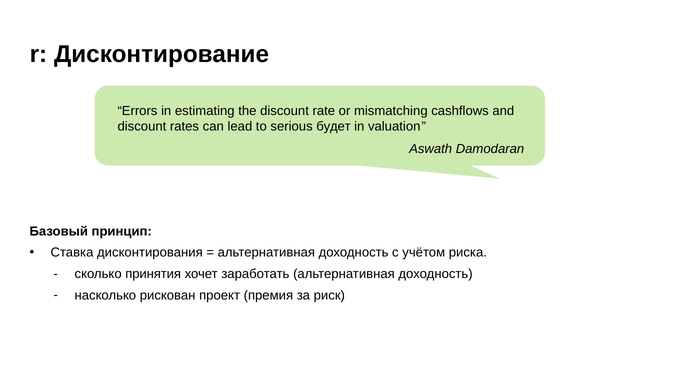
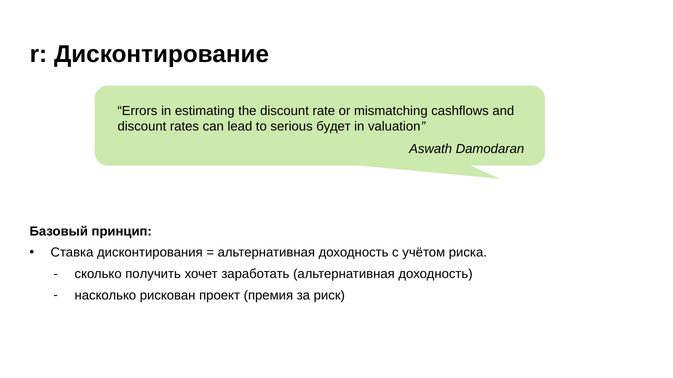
принятия: принятия -> получить
